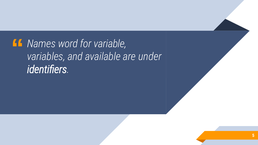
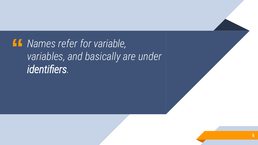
word: word -> refer
available: available -> basically
